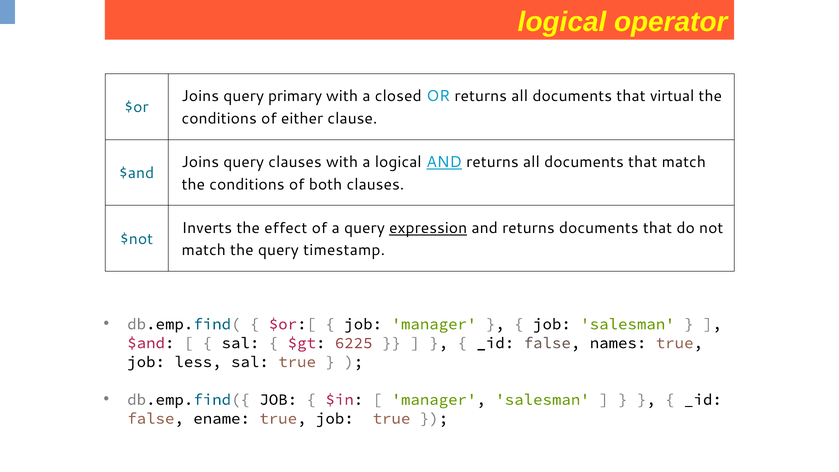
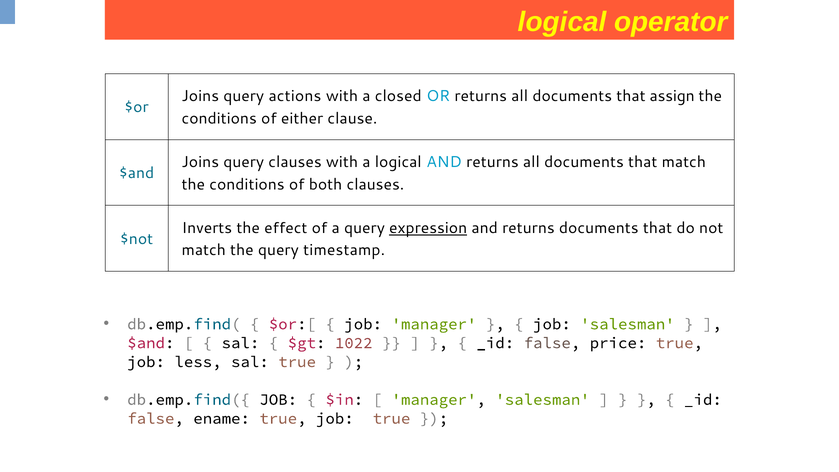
primary: primary -> actions
virtual: virtual -> assign
AND at (444, 162) underline: present -> none
6225: 6225 -> 1022
names: names -> price
